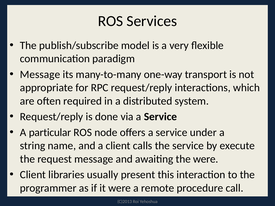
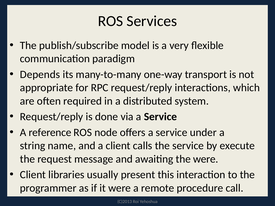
Message at (40, 75): Message -> Depends
particular: particular -> reference
